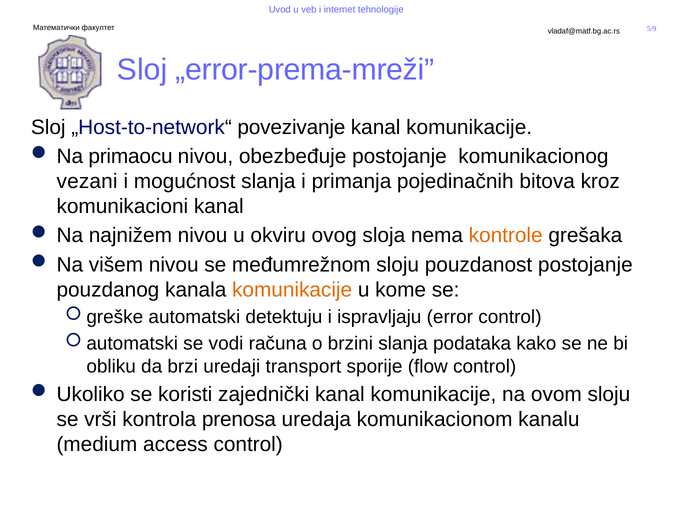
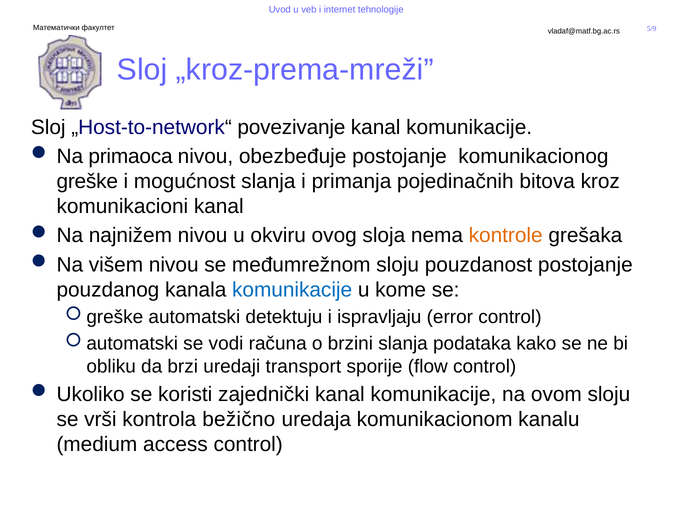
„error-prema-mreži: „error-prema-mreži -> „kroz-prema-mreži
primaocu: primaocu -> primaoca
vezani: vezani -> greške
komunikacije at (292, 290) colour: orange -> blue
prenosa: prenosa -> bežično
